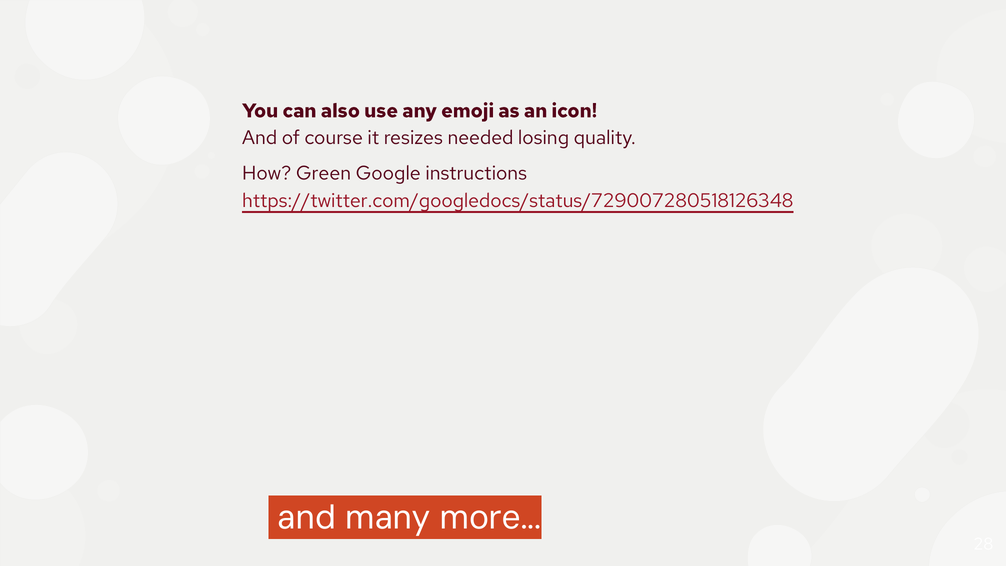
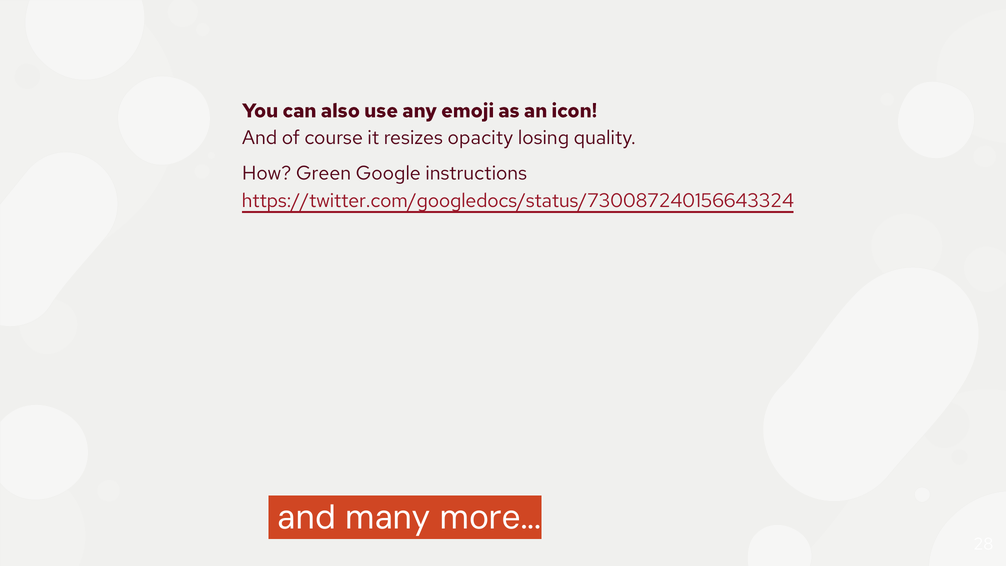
needed: needed -> opacity
https://twitter.com/googledocs/status/729007280518126348: https://twitter.com/googledocs/status/729007280518126348 -> https://twitter.com/googledocs/status/730087240156643324
